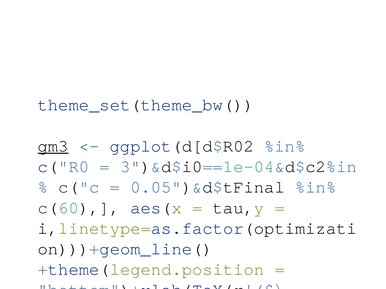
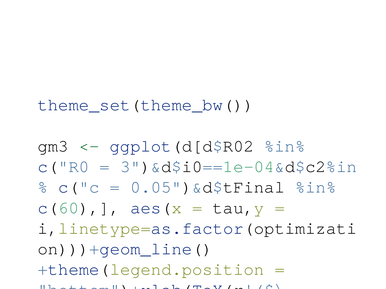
gm3 at (53, 146) underline: present -> none
